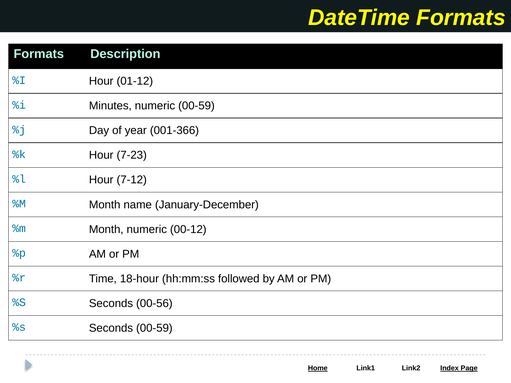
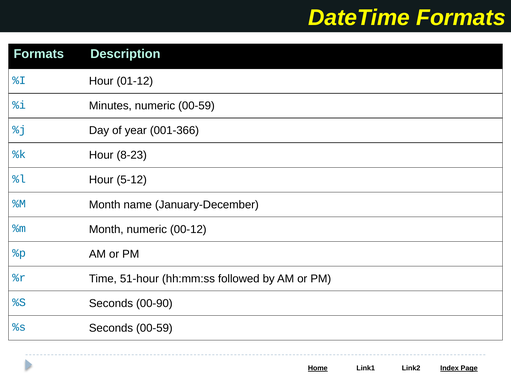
7-23: 7-23 -> 8-23
7-12: 7-12 -> 5-12
18-hour: 18-hour -> 51-hour
00-56: 00-56 -> 00-90
